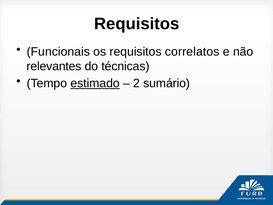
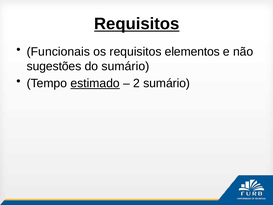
Requisitos at (137, 24) underline: none -> present
correlatos: correlatos -> elementos
relevantes: relevantes -> sugestões
do técnicas: técnicas -> sumário
